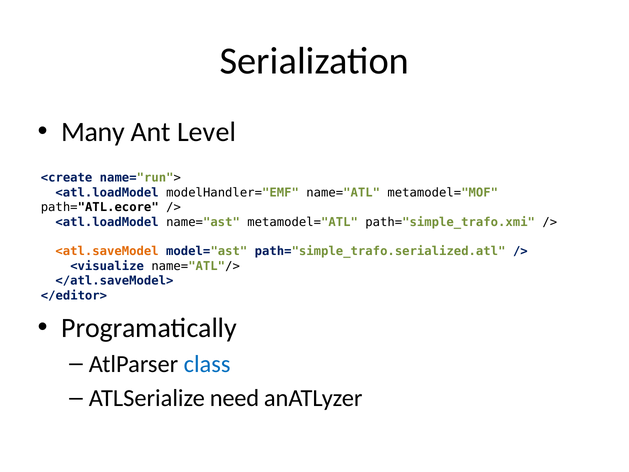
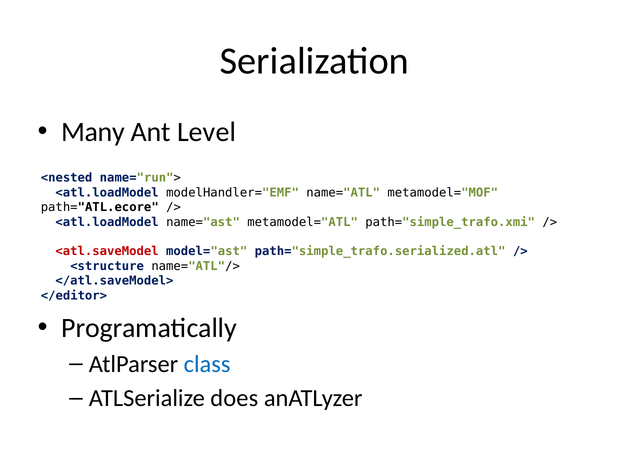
<create: <create -> <nested
<atl.saveModel colour: orange -> red
<visualize: <visualize -> <structure
need: need -> does
